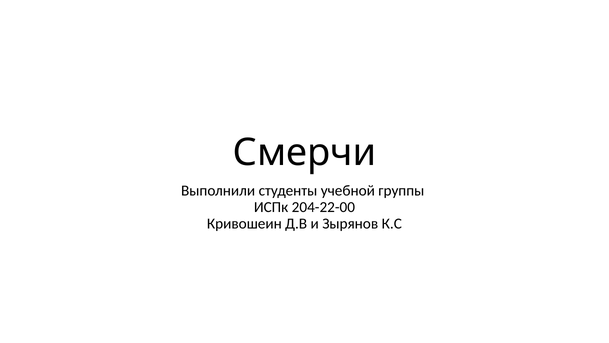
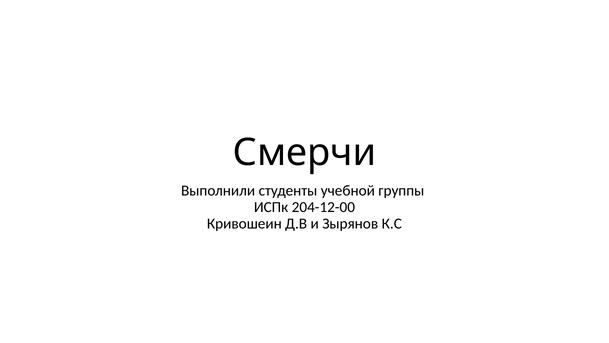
204-22-00: 204-22-00 -> 204-12-00
